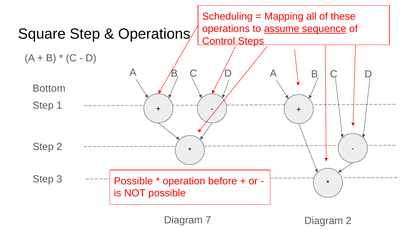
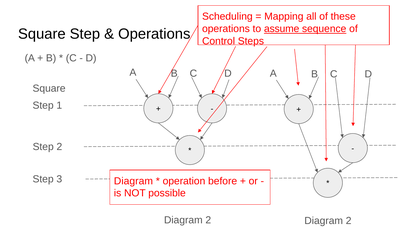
Bottom at (49, 89): Bottom -> Square
Possible at (133, 181): Possible -> Diagram
7 at (208, 220): 7 -> 2
